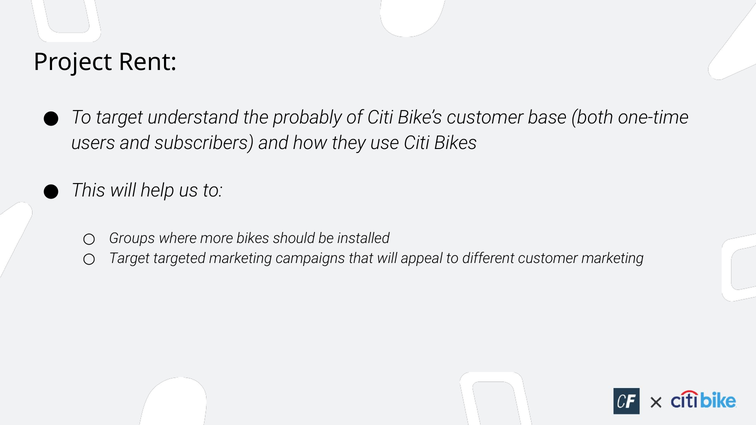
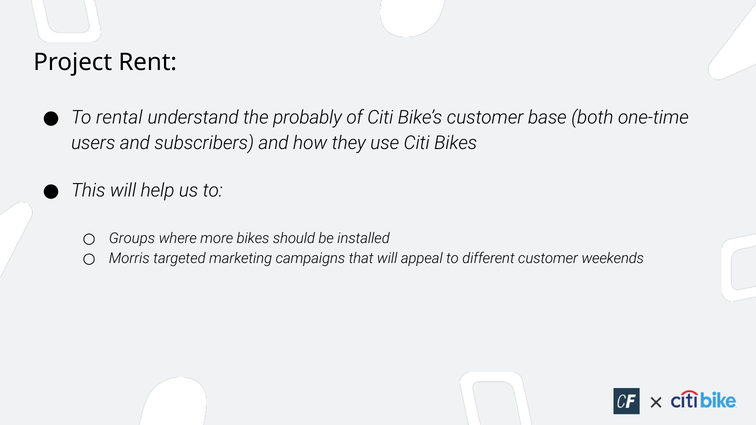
To target: target -> rental
Target at (129, 258): Target -> Morris
customer marketing: marketing -> weekends
